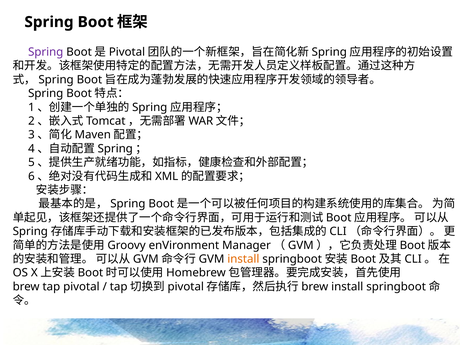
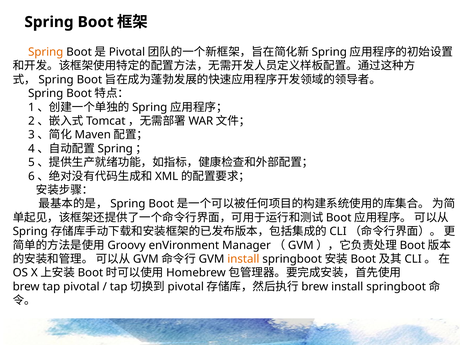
Spring at (46, 52) colour: purple -> orange
